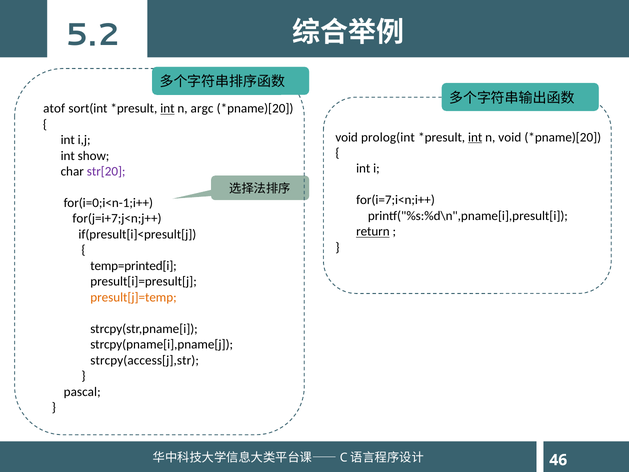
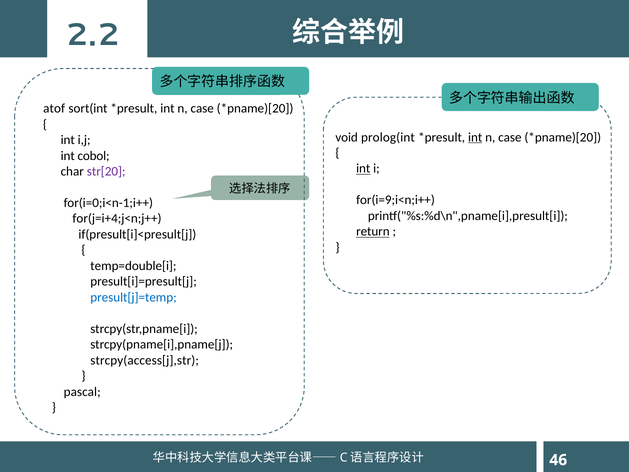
5.2: 5.2 -> 2.2
int at (167, 108) underline: present -> none
argc at (202, 108): argc -> case
void at (510, 137): void -> case
show: show -> cobol
int at (363, 169) underline: none -> present
for(i=7;i<n;i++: for(i=7;i<n;i++ -> for(i=9;i<n;i++
for(j=i+7;j<n;j++: for(j=i+7;j<n;j++ -> for(j=i+4;j<n;j++
temp=printed[i: temp=printed[i -> temp=double[i
presult[j]=temp colour: orange -> blue
